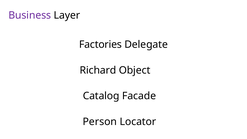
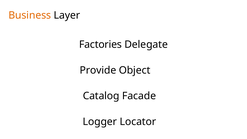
Business colour: purple -> orange
Richard: Richard -> Provide
Person: Person -> Logger
